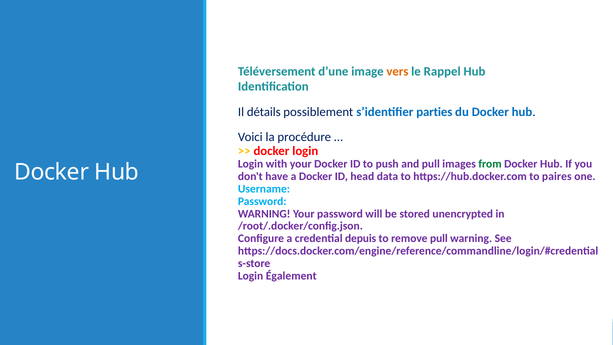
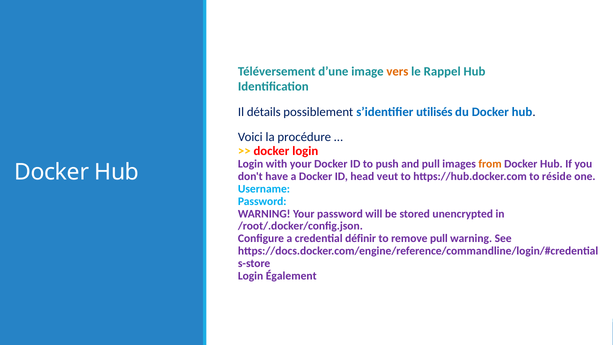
parties: parties -> utilisés
from colour: green -> orange
data: data -> veut
paires: paires -> réside
depuis: depuis -> définir
